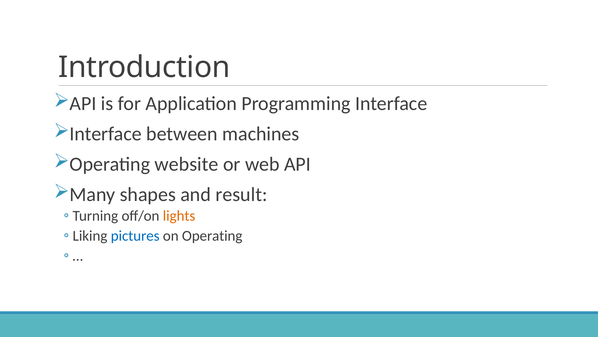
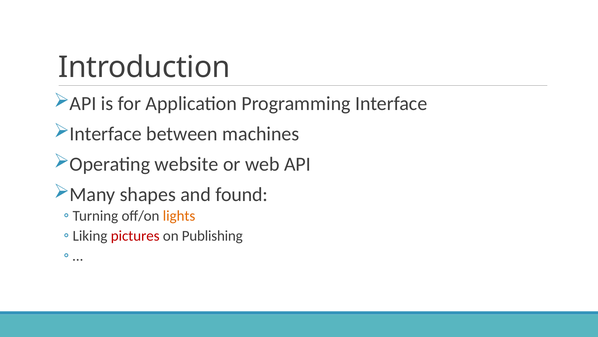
result: result -> found
pictures colour: blue -> red
on Operating: Operating -> Publishing
